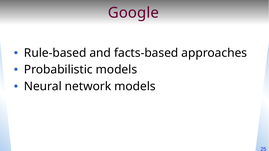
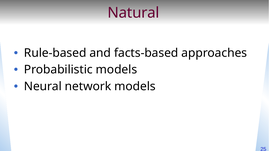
Google: Google -> Natural
